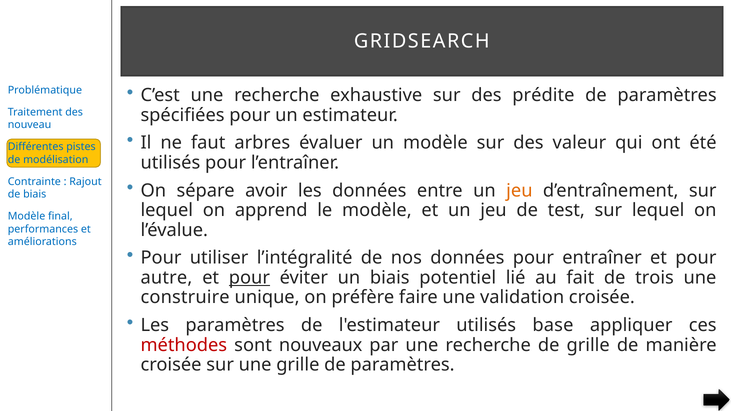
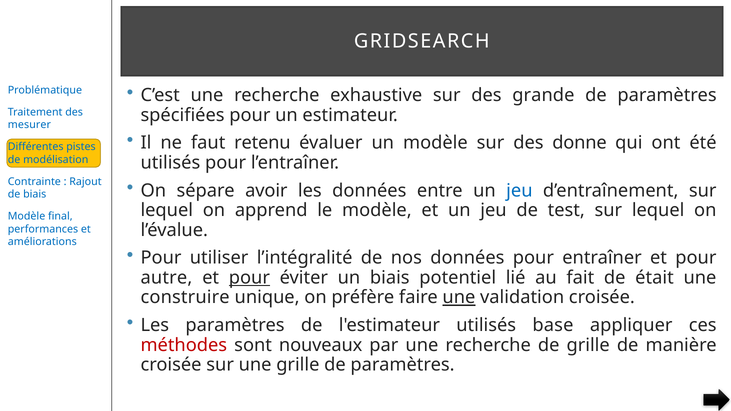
prédite: prédite -> grande
nouveau: nouveau -> mesurer
arbres: arbres -> retenu
valeur: valeur -> donne
jeu at (519, 191) colour: orange -> blue
trois: trois -> était
une at (459, 298) underline: none -> present
